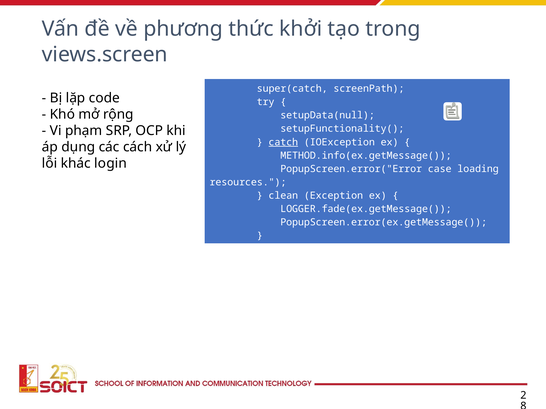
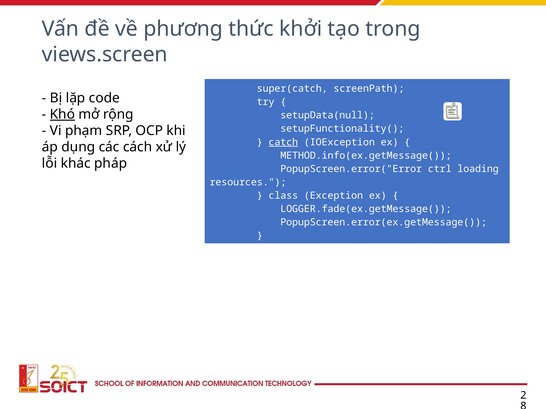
Khó underline: none -> present
login: login -> pháp
case: case -> ctrl
clean: clean -> class
